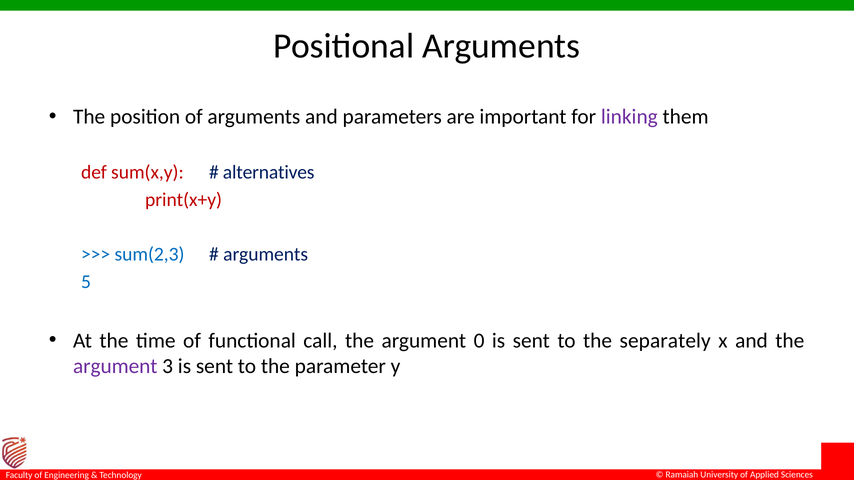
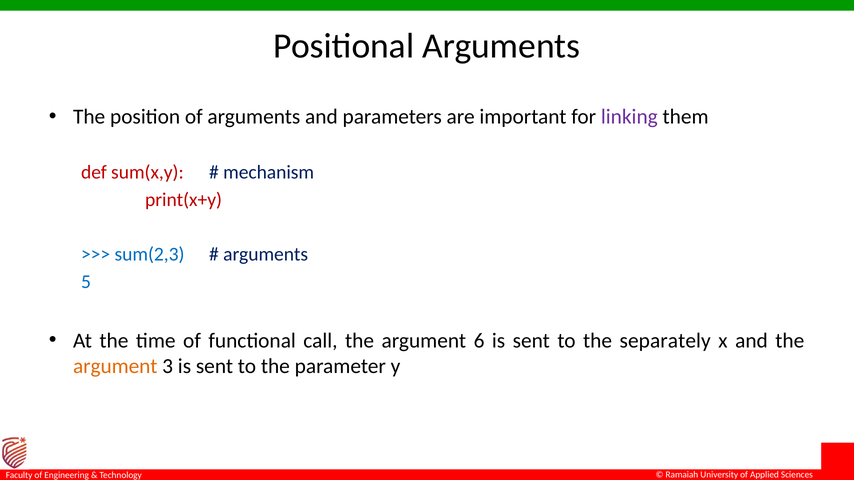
alternatives: alternatives -> mechanism
0: 0 -> 6
argument at (115, 366) colour: purple -> orange
